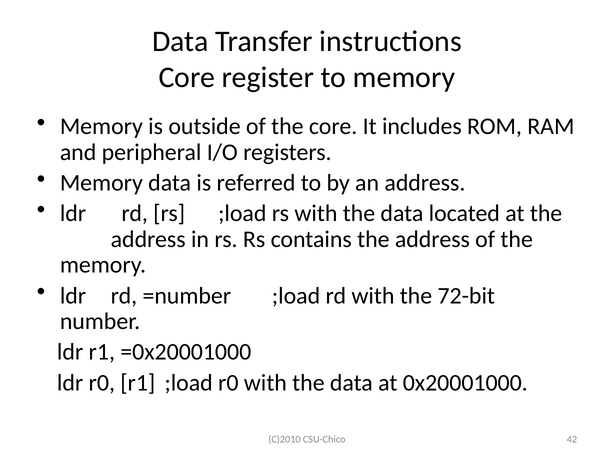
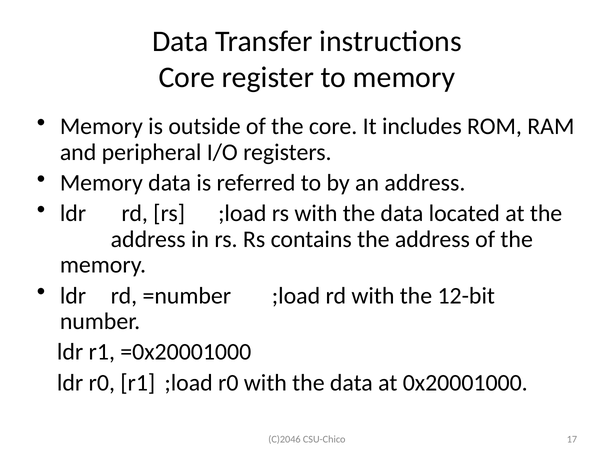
72-bit: 72-bit -> 12-bit
C)2010: C)2010 -> C)2046
42: 42 -> 17
